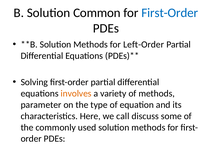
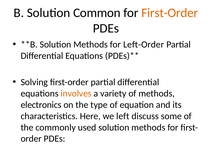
First-Order at (170, 13) colour: blue -> orange
parameter: parameter -> electronics
call: call -> left
